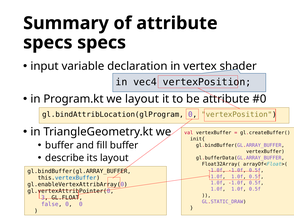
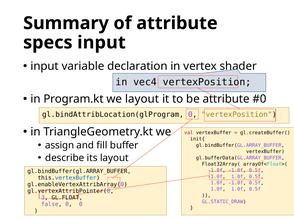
specs specs: specs -> input
buffer at (59, 146): buffer -> assign
